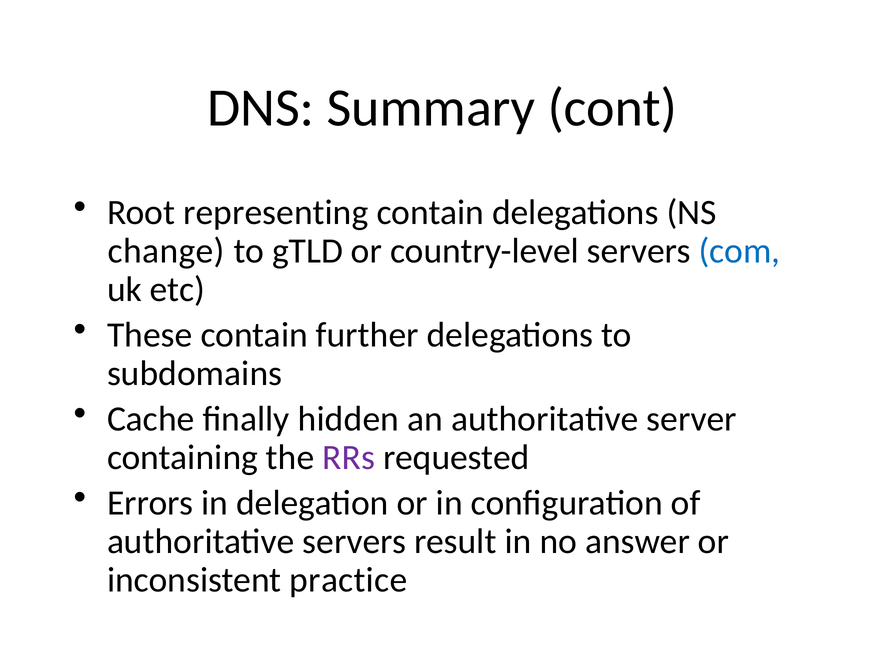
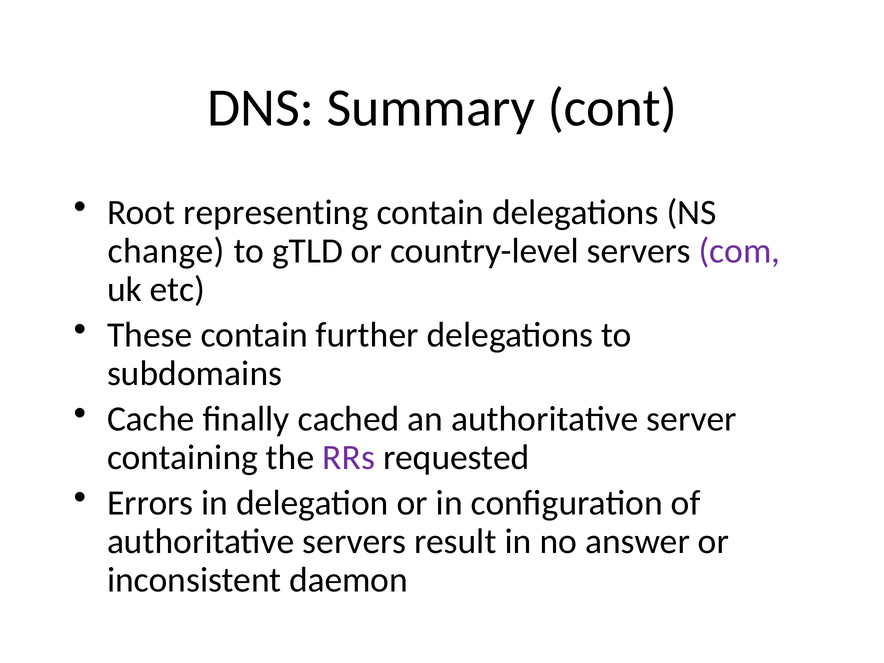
com colour: blue -> purple
hidden: hidden -> cached
practice: practice -> daemon
